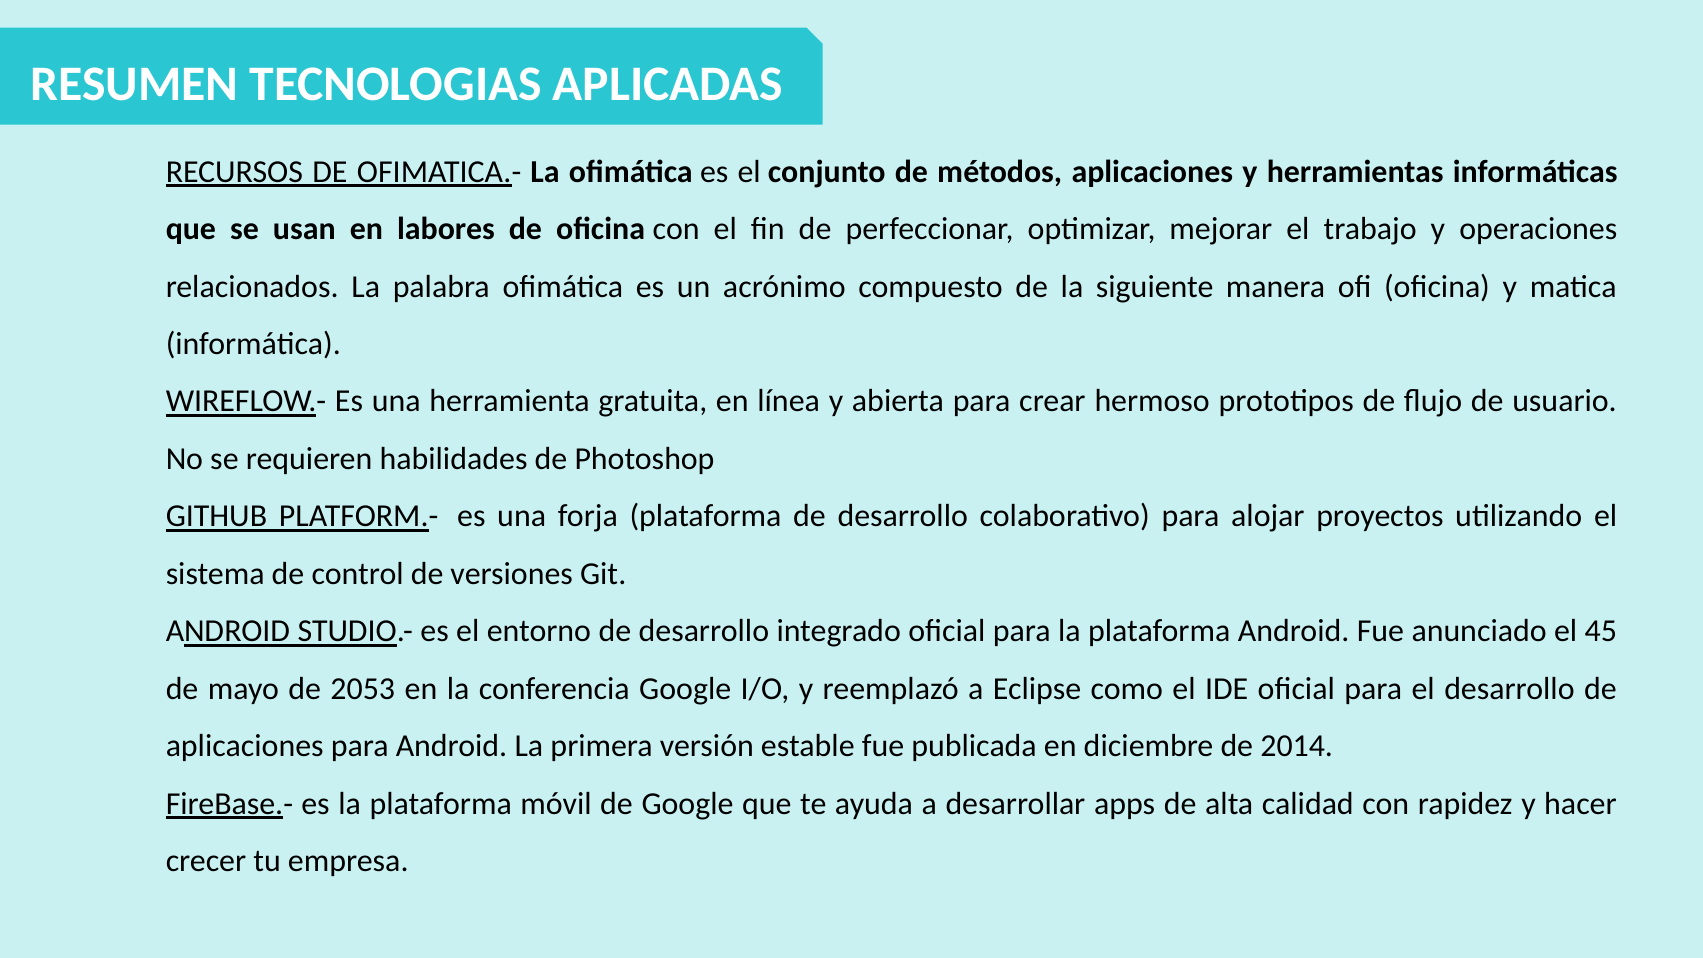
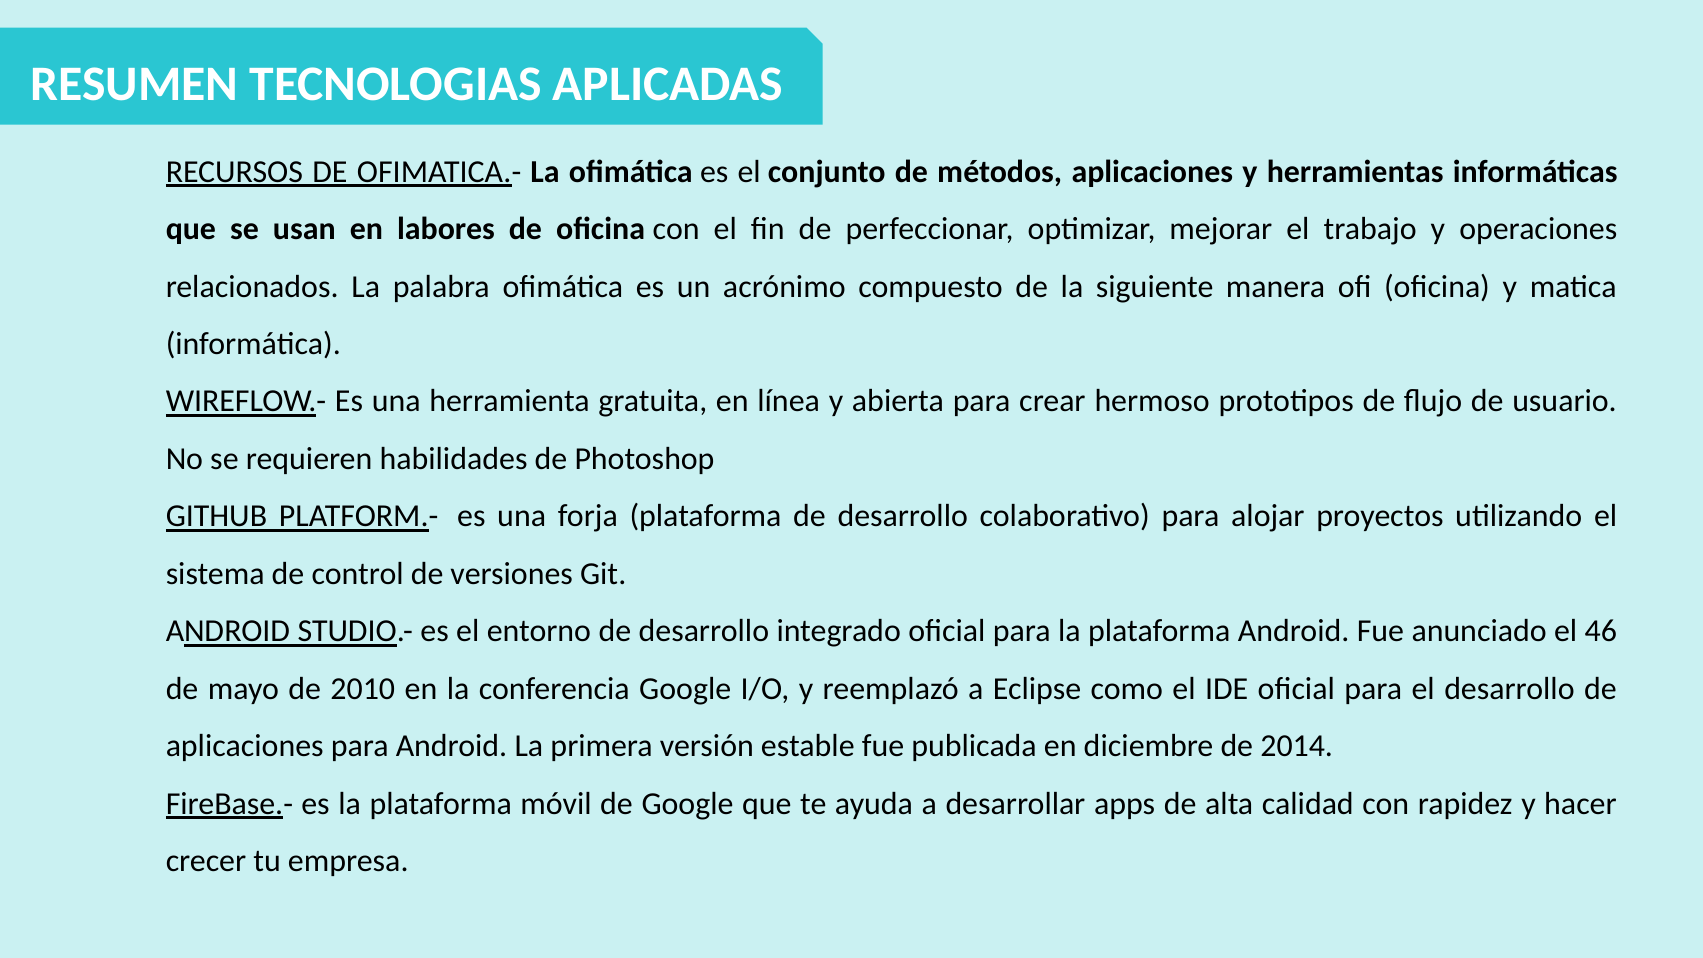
45: 45 -> 46
2053: 2053 -> 2010
